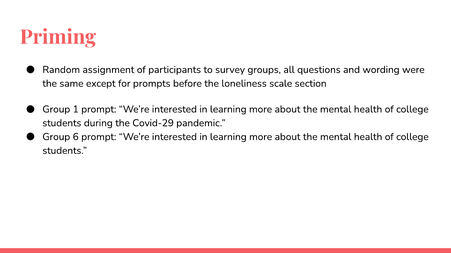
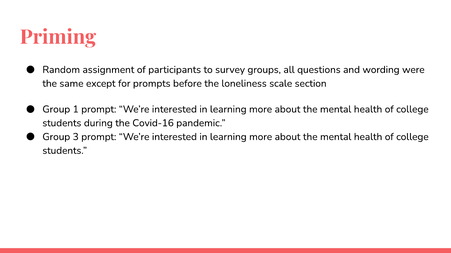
Covid-29: Covid-29 -> Covid-16
6: 6 -> 3
